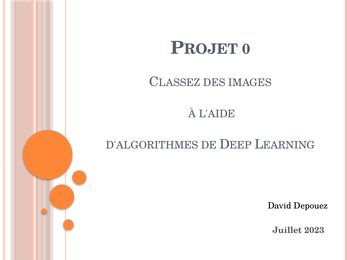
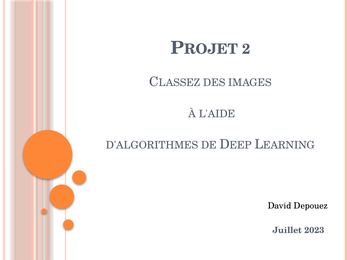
0: 0 -> 2
